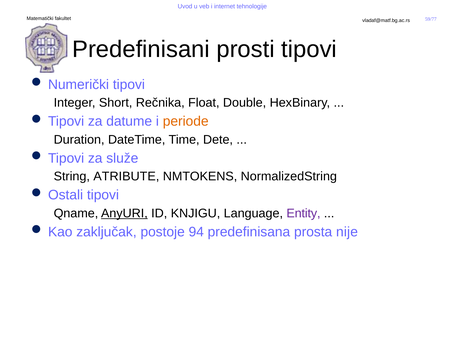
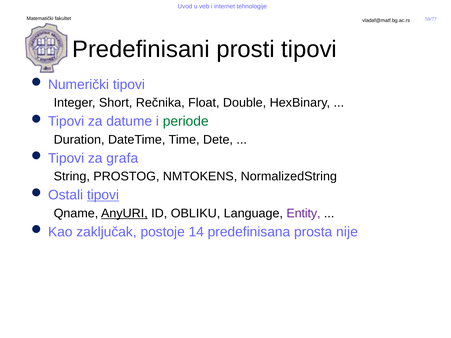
periode colour: orange -> green
služe: služe -> grafa
ATRIBUTE: ATRIBUTE -> PROSTOG
tipovi at (103, 195) underline: none -> present
KNJIGU: KNJIGU -> OBLIKU
94: 94 -> 14
